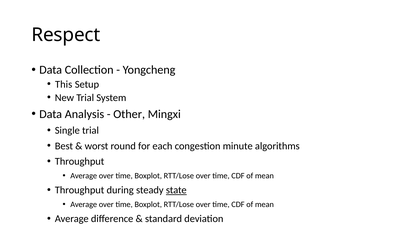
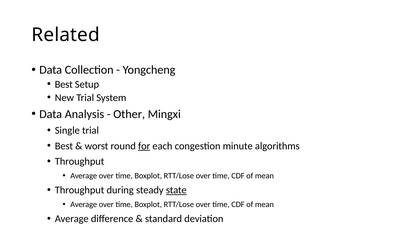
Respect: Respect -> Related
This at (64, 84): This -> Best
for underline: none -> present
